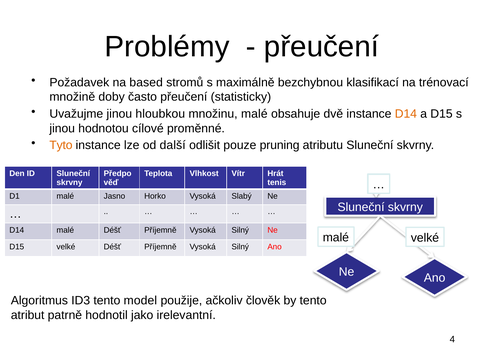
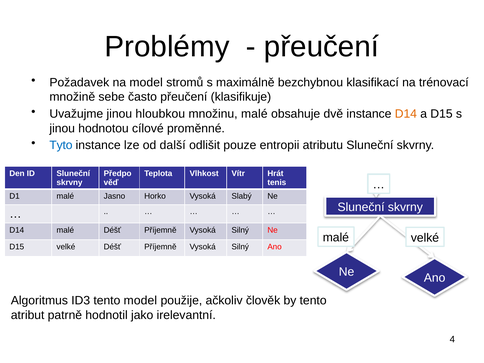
na based: based -> model
doby: doby -> sebe
statisticky: statisticky -> klasifikuje
Tyto colour: orange -> blue
pruning: pruning -> entropii
